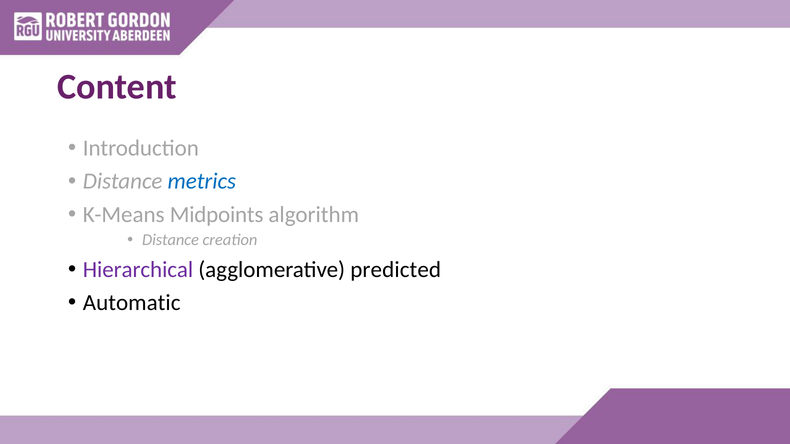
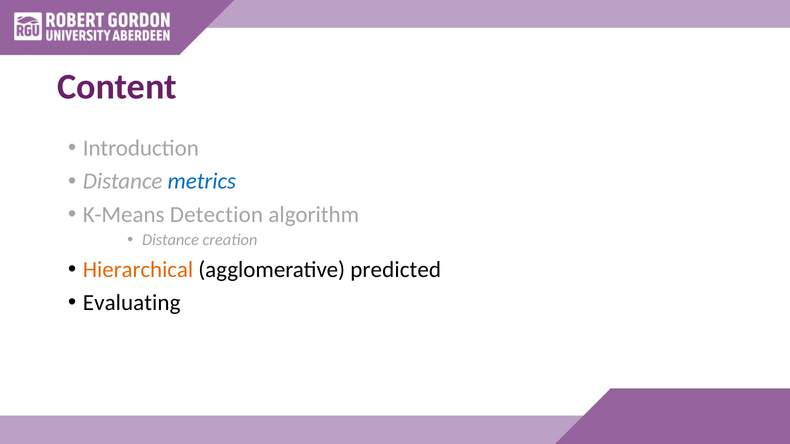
Midpoints: Midpoints -> Detection
Hierarchical colour: purple -> orange
Automatic: Automatic -> Evaluating
